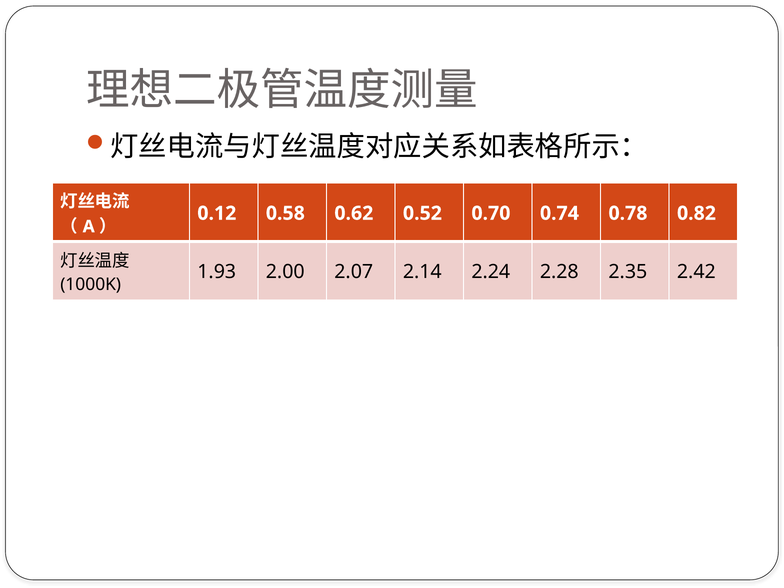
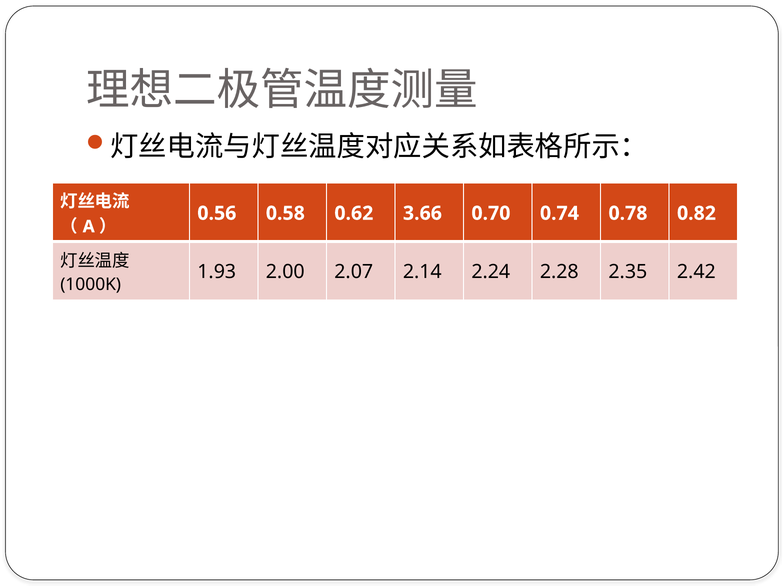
0.12: 0.12 -> 0.56
0.52: 0.52 -> 3.66
